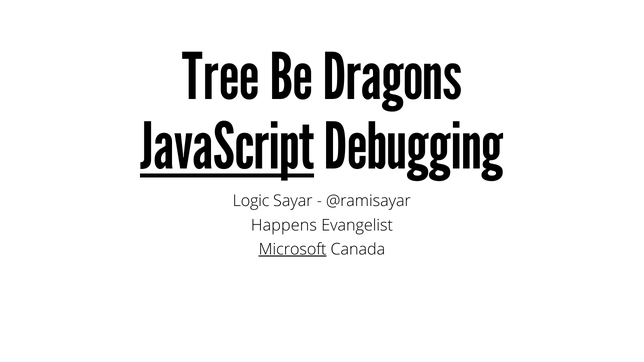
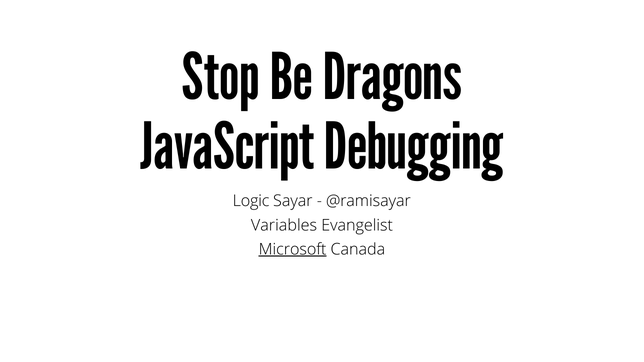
Tree: Tree -> Stop
JavaScript underline: present -> none
Happens: Happens -> Variables
